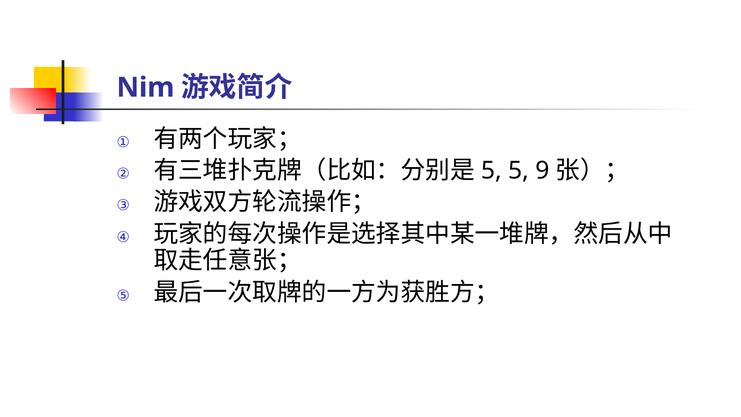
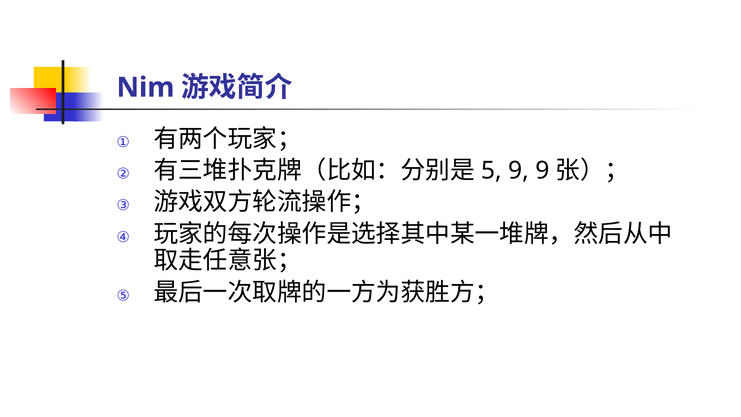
5 at (518, 171): 5 -> 9
